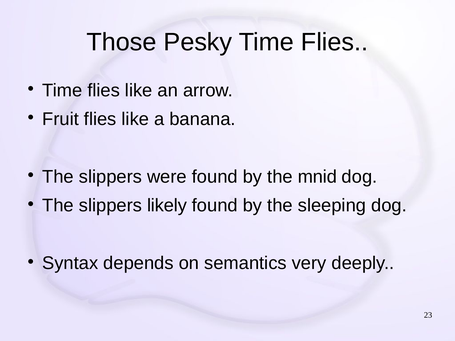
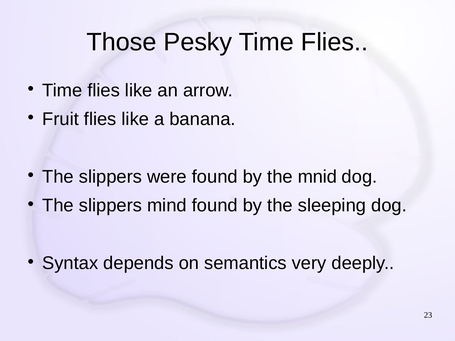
likely: likely -> mind
